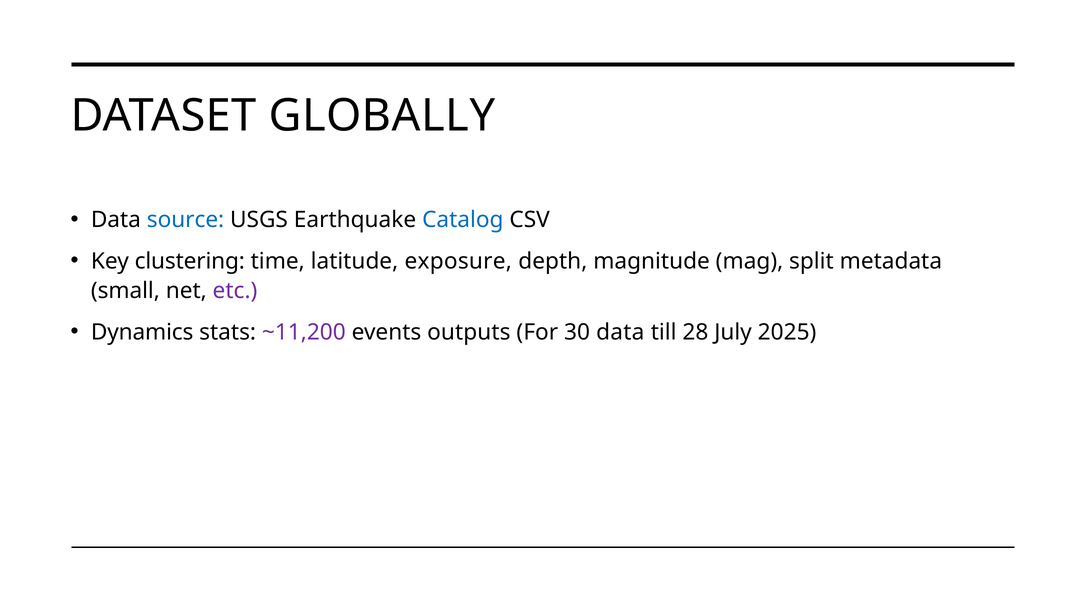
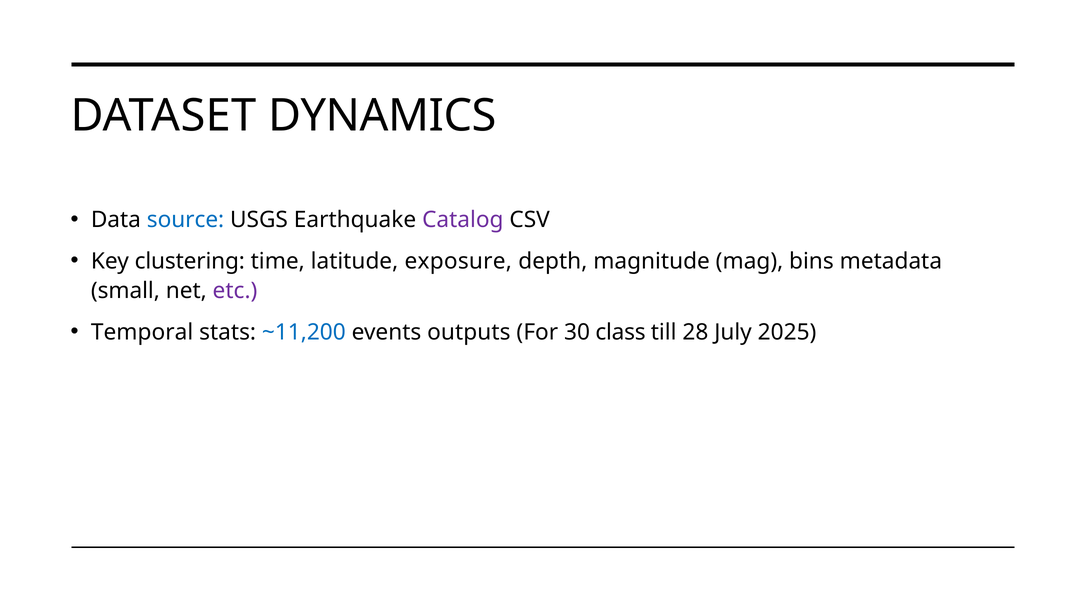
GLOBALLY: GLOBALLY -> DYNAMICS
Catalog colour: blue -> purple
split: split -> bins
Dynamics: Dynamics -> Temporal
~11,200 colour: purple -> blue
30 data: data -> class
